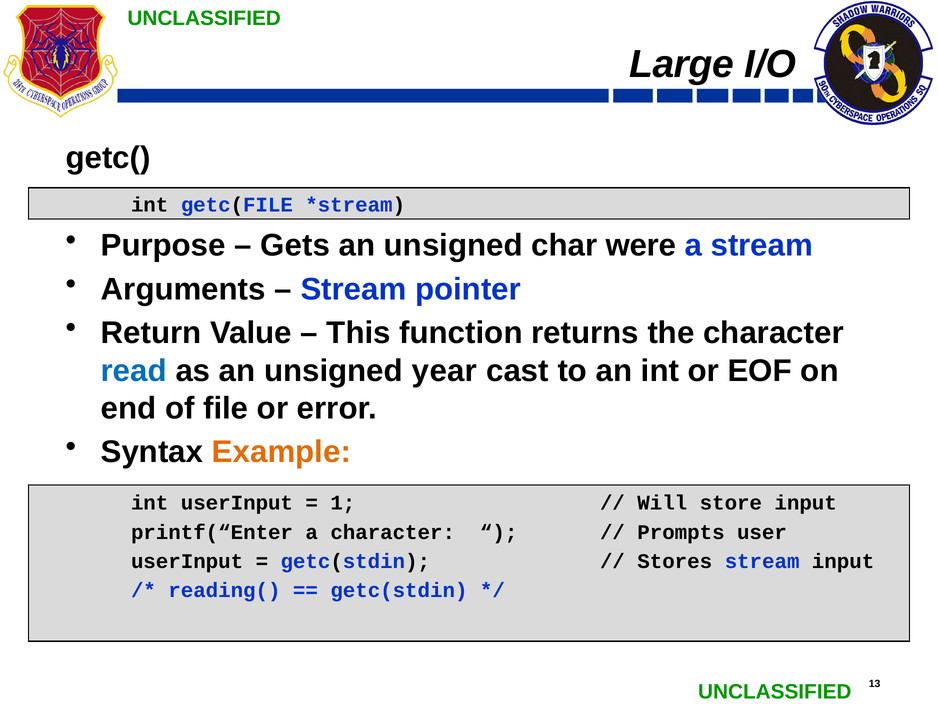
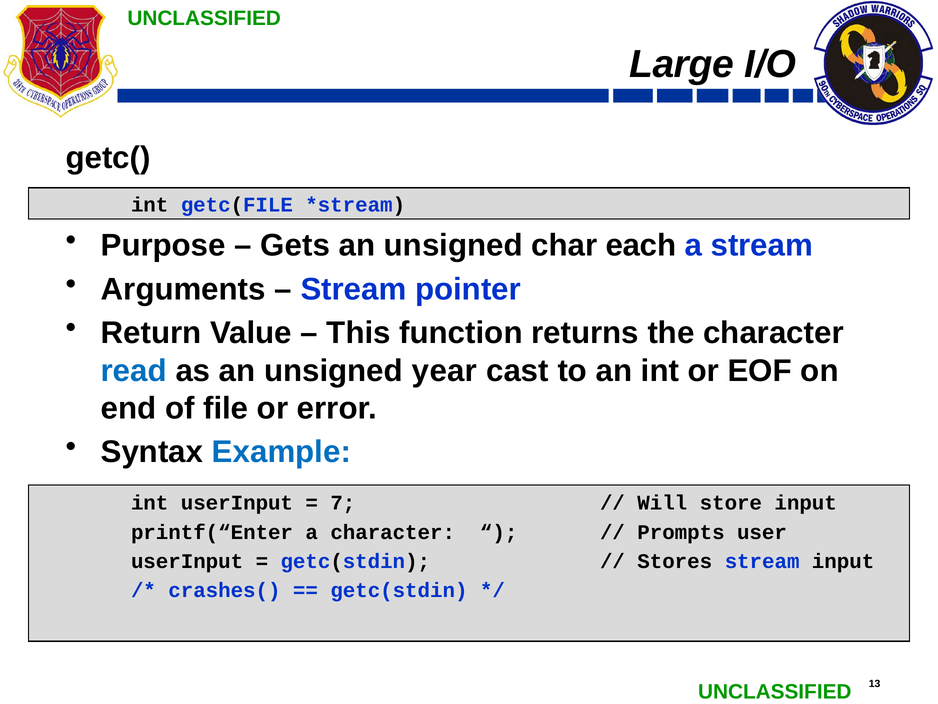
were: were -> each
Example colour: orange -> blue
1: 1 -> 7
reading(: reading( -> crashes(
